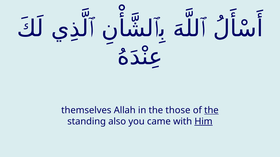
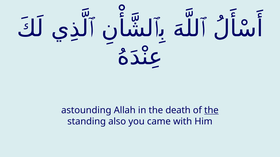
themselves: themselves -> astounding
those: those -> death
Him underline: present -> none
